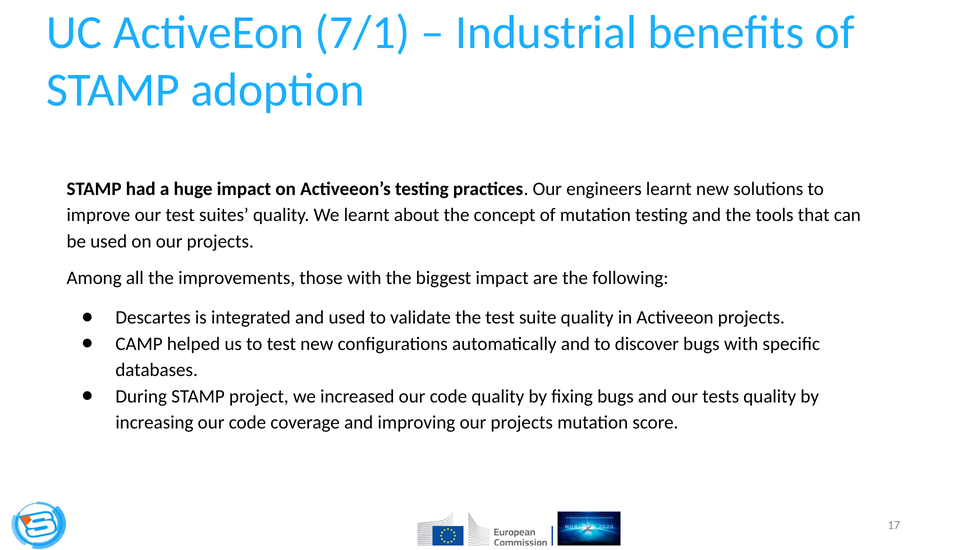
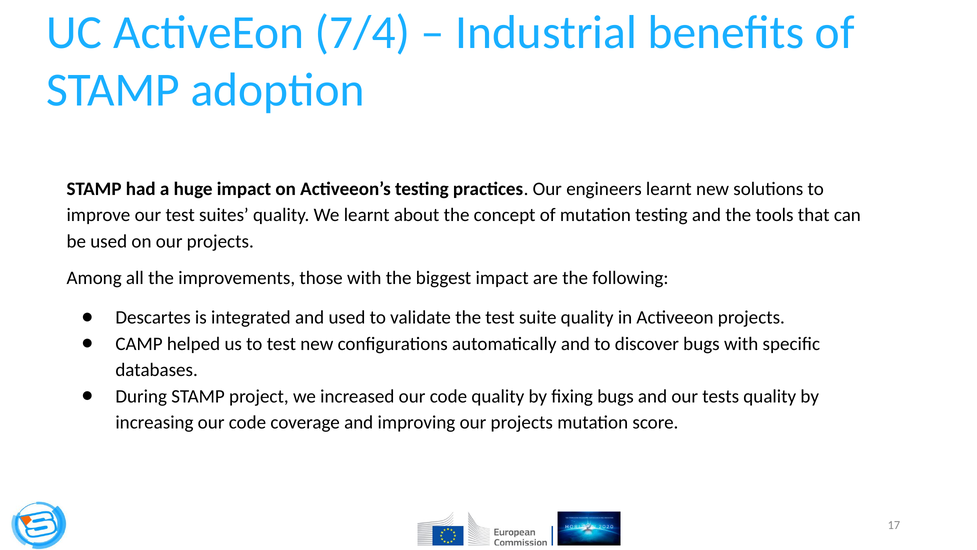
7/1: 7/1 -> 7/4
